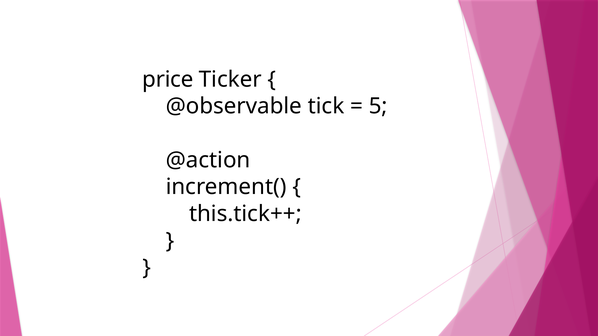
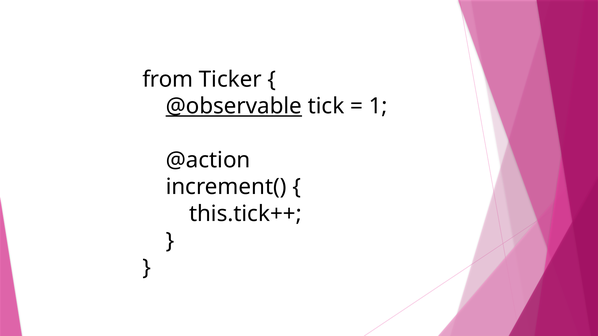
price: price -> from
@observable underline: none -> present
5: 5 -> 1
